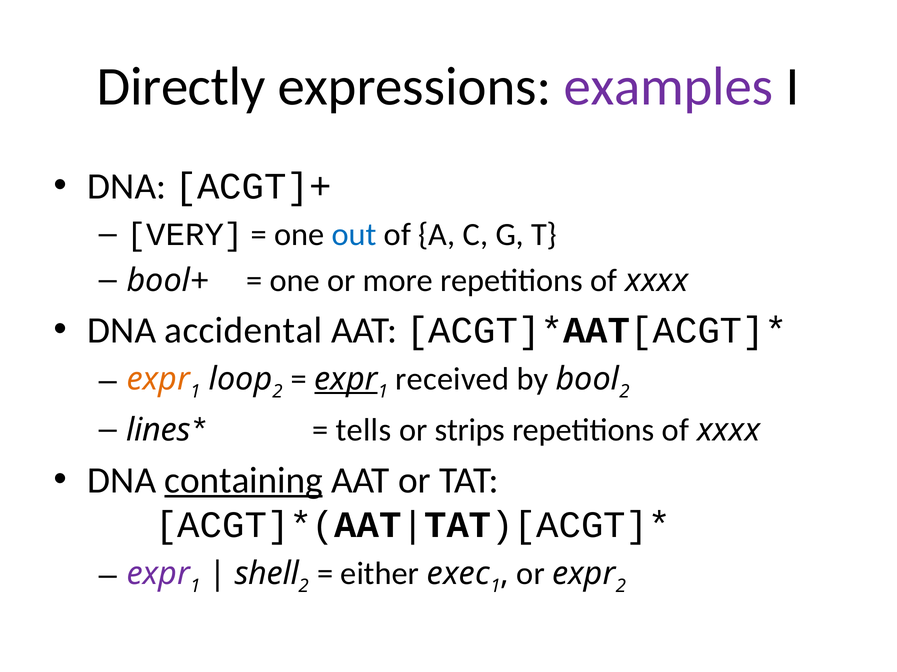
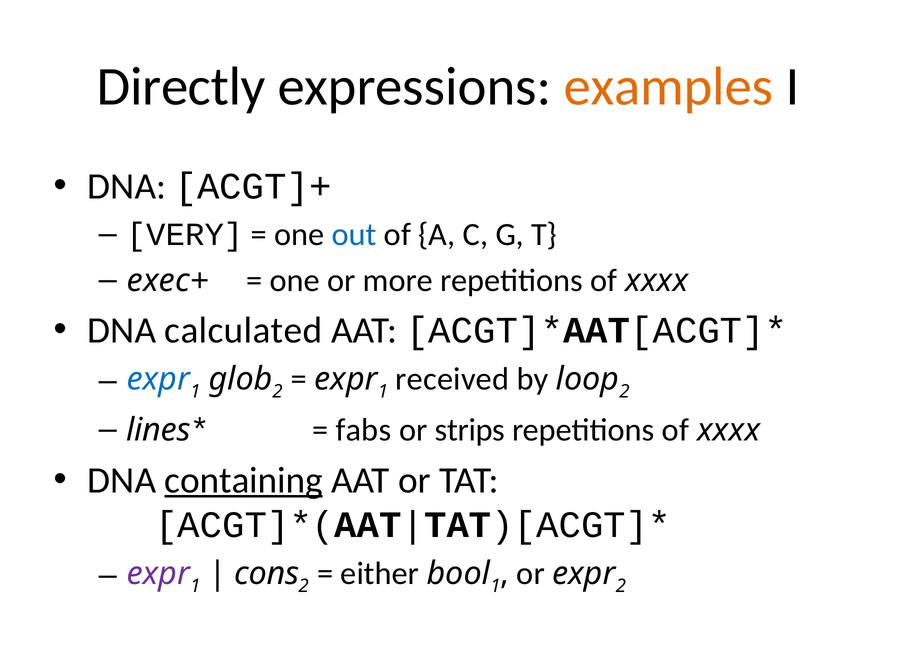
examples colour: purple -> orange
bool at (158, 281): bool -> exec
accidental: accidental -> calculated
expr at (158, 380) colour: orange -> blue
loop: loop -> glob
expr at (346, 380) underline: present -> none
by bool: bool -> loop
tells: tells -> fabs
shell: shell -> cons
exec: exec -> bool
